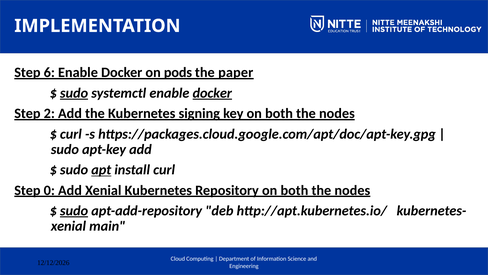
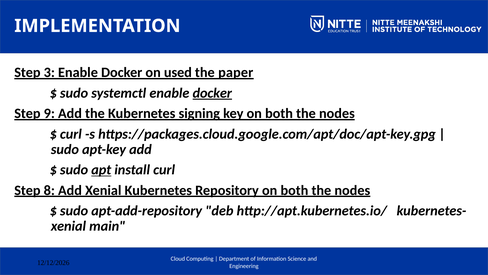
6: 6 -> 3
pods: pods -> used
sudo at (74, 93) underline: present -> none
2: 2 -> 9
0: 0 -> 8
sudo at (74, 210) underline: present -> none
